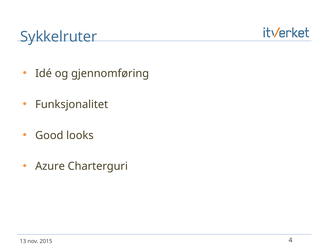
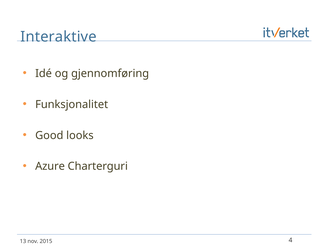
Sykkelruter: Sykkelruter -> Interaktive
